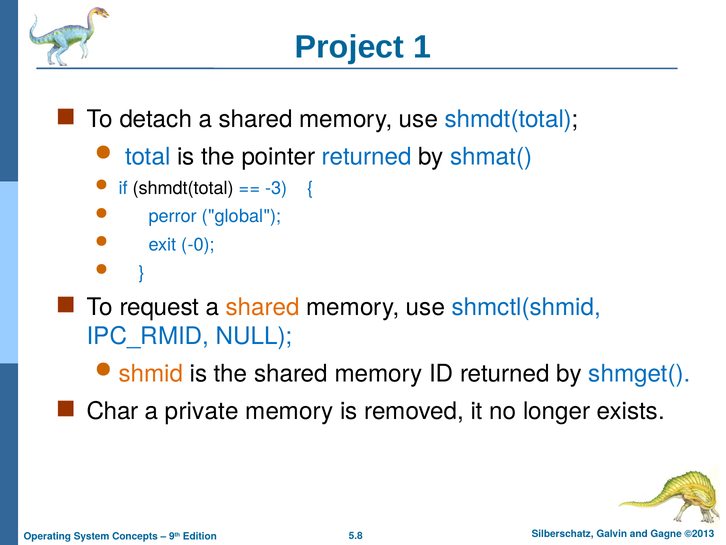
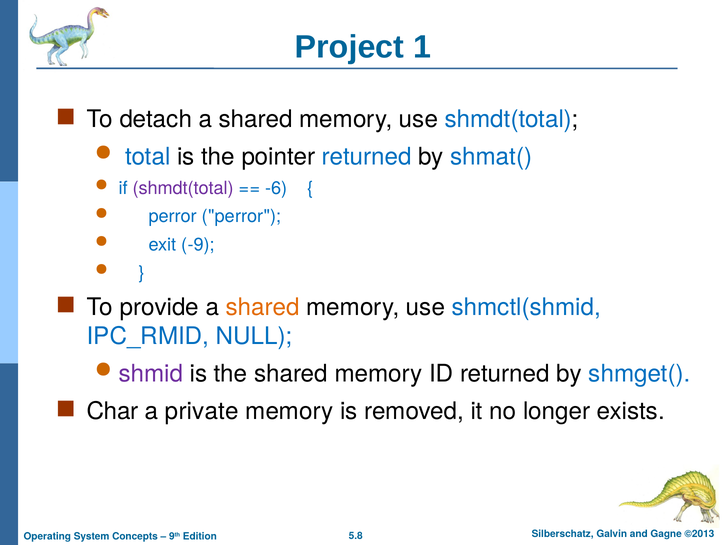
shmdt(total at (183, 188) colour: black -> purple
-3: -3 -> -6
perror global: global -> perror
-0: -0 -> -9
request: request -> provide
shmid colour: orange -> purple
